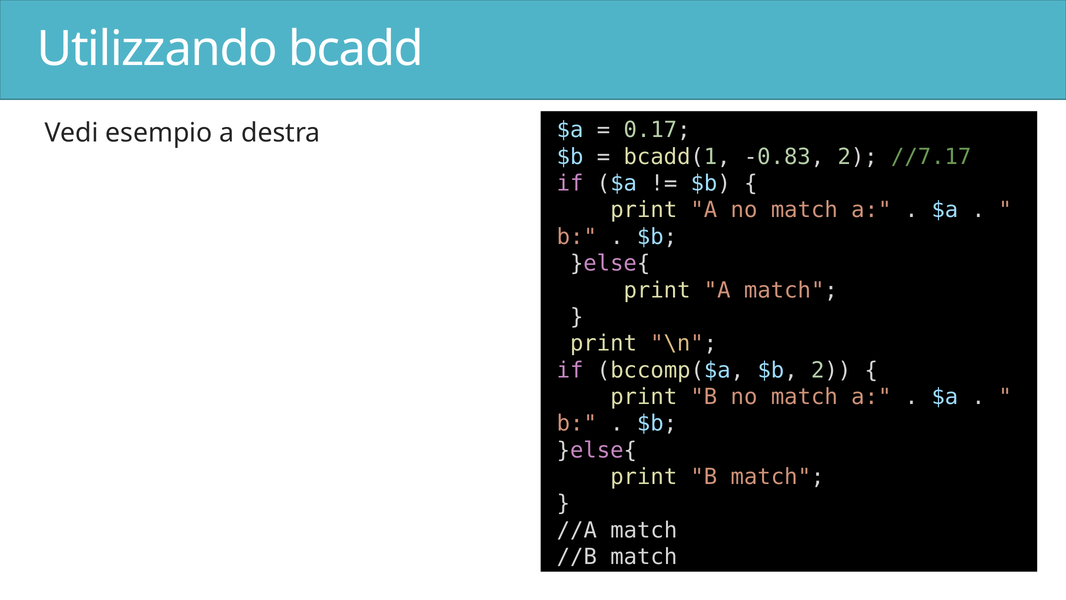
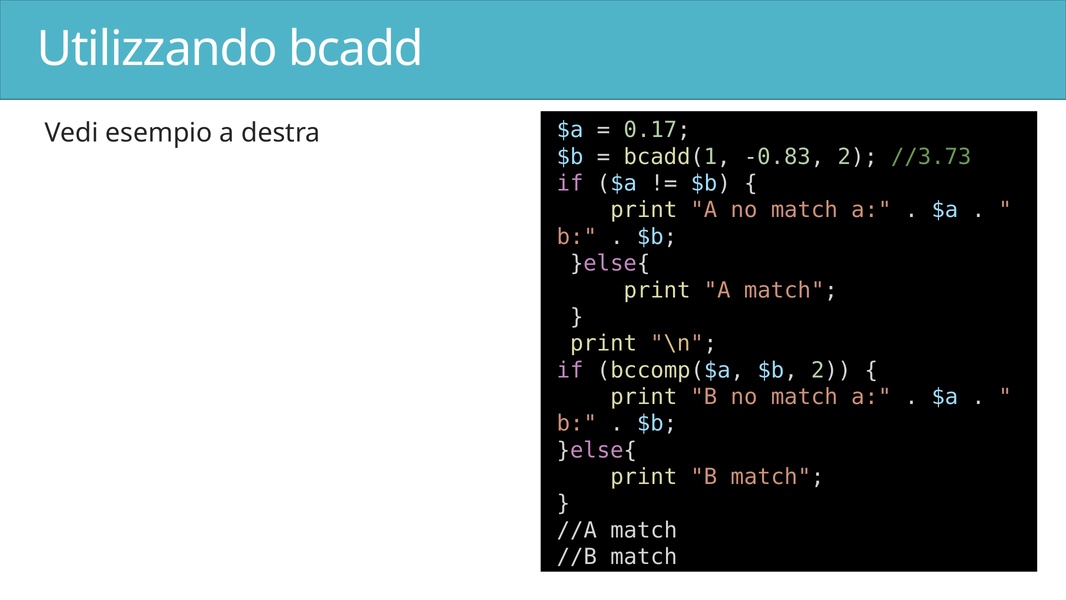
//7.17: //7.17 -> //3.73
